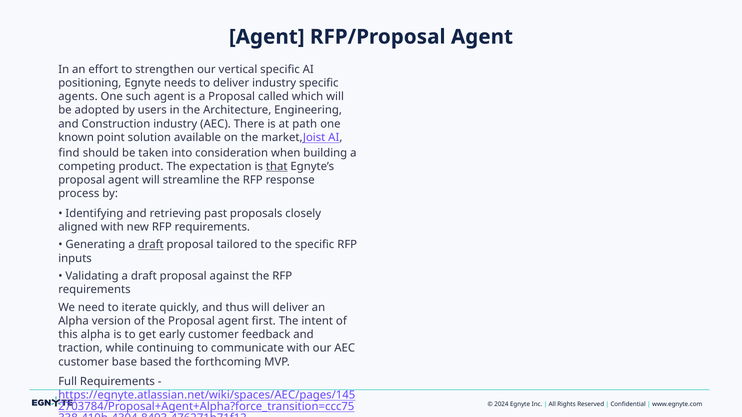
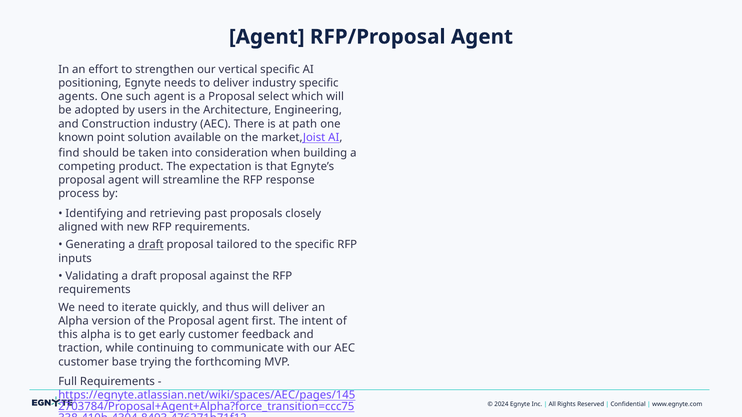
called: called -> select
that underline: present -> none
based: based -> trying
